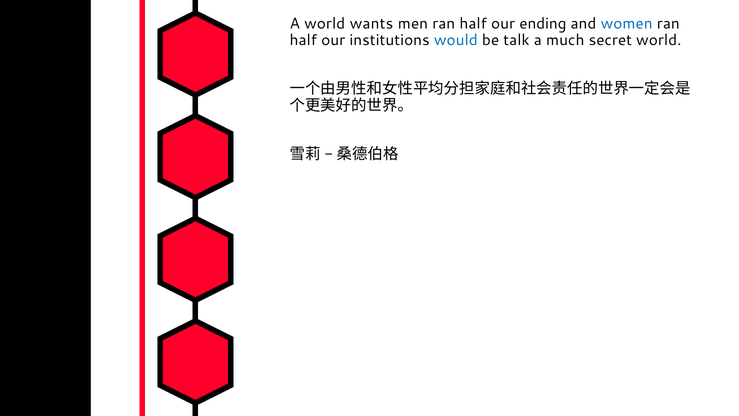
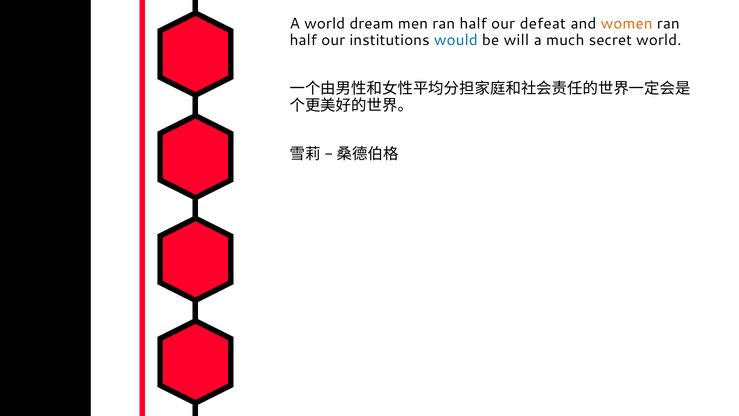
wants: wants -> dream
ending: ending -> defeat
women colour: blue -> orange
talk: talk -> will
